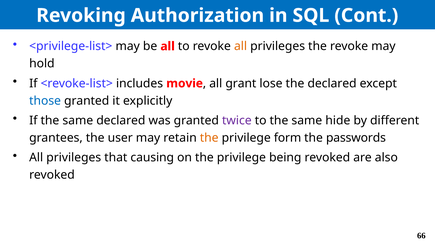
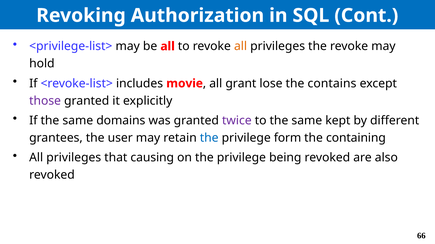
the declared: declared -> contains
those colour: blue -> purple
same declared: declared -> domains
hide: hide -> kept
the at (209, 138) colour: orange -> blue
passwords: passwords -> containing
